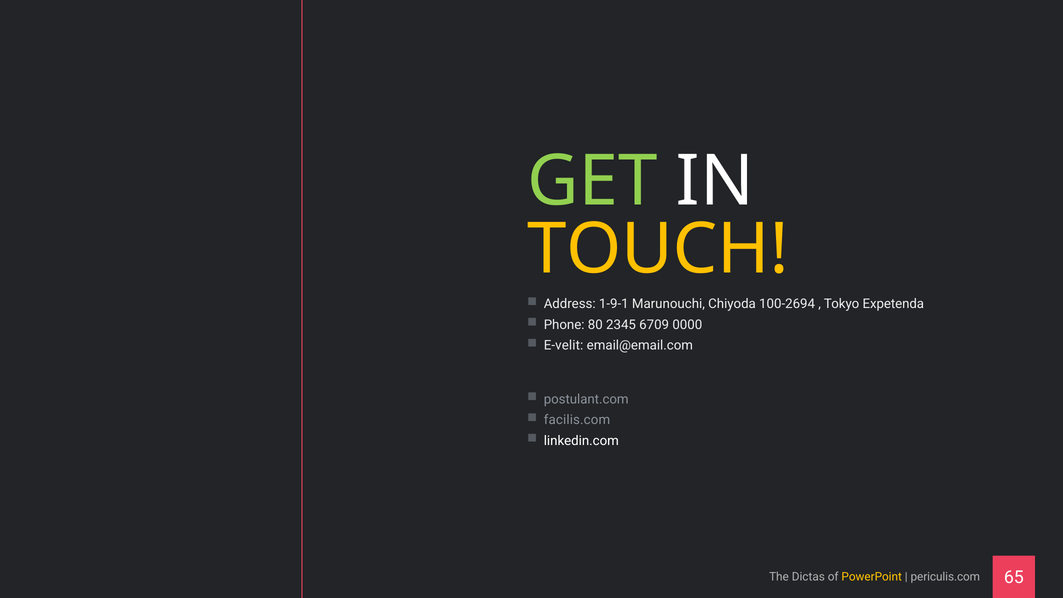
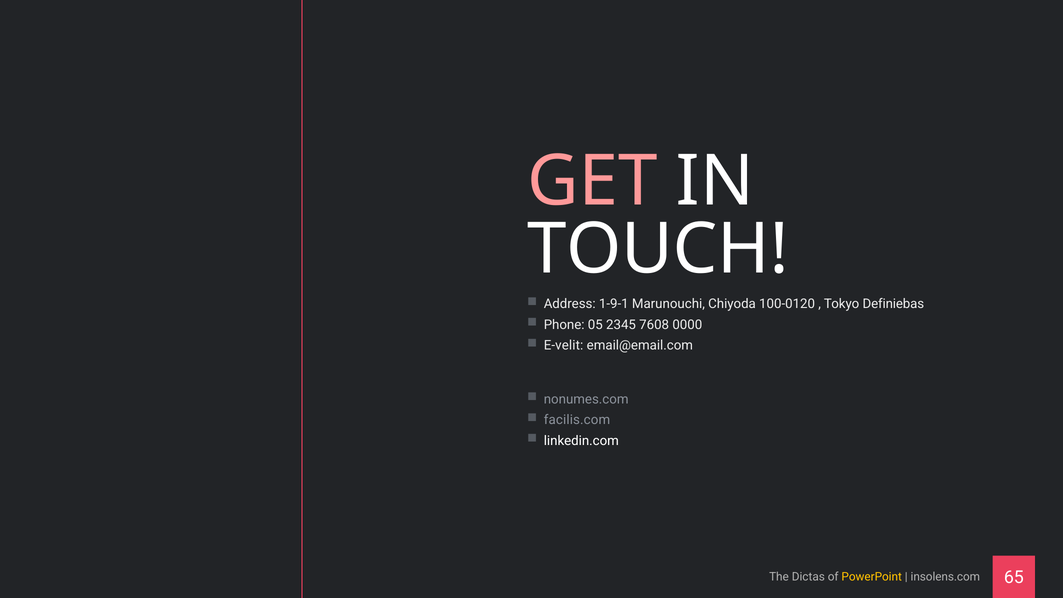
GET colour: light green -> pink
TOUCH colour: yellow -> white
100-2694: 100-2694 -> 100-0120
Expetenda: Expetenda -> Definiebas
80: 80 -> 05
6709: 6709 -> 7608
postulant.com: postulant.com -> nonumes.com
periculis.com: periculis.com -> insolens.com
